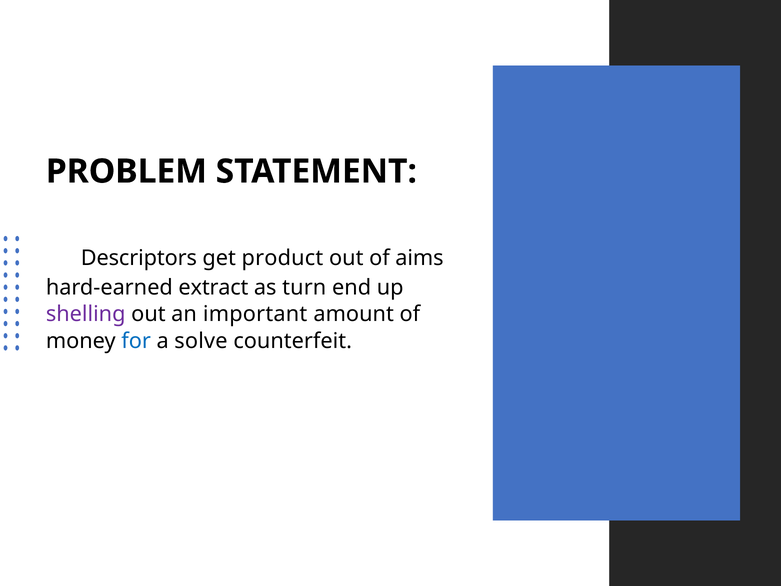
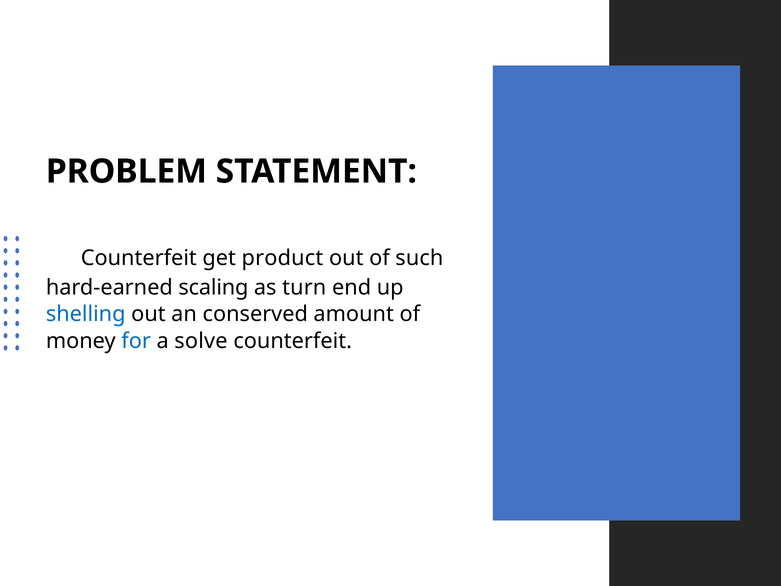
Descriptors at (139, 258): Descriptors -> Counterfeit
aims: aims -> such
extract: extract -> scaling
shelling colour: purple -> blue
important: important -> conserved
